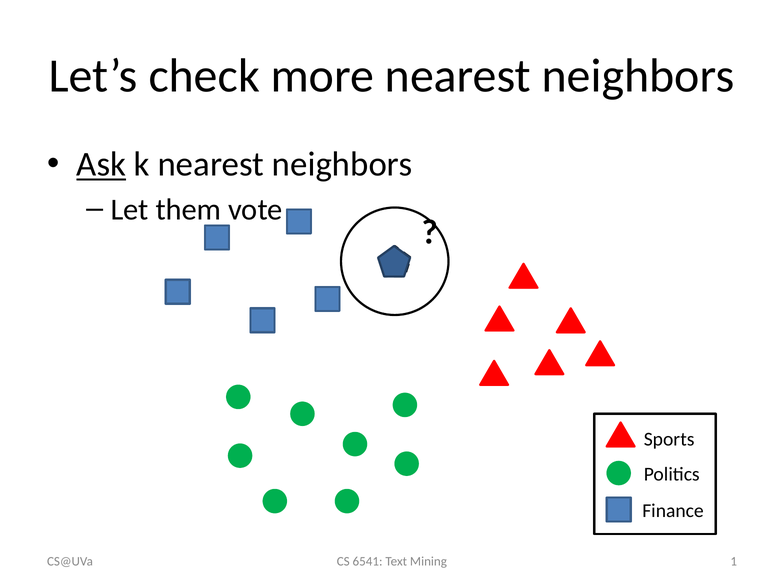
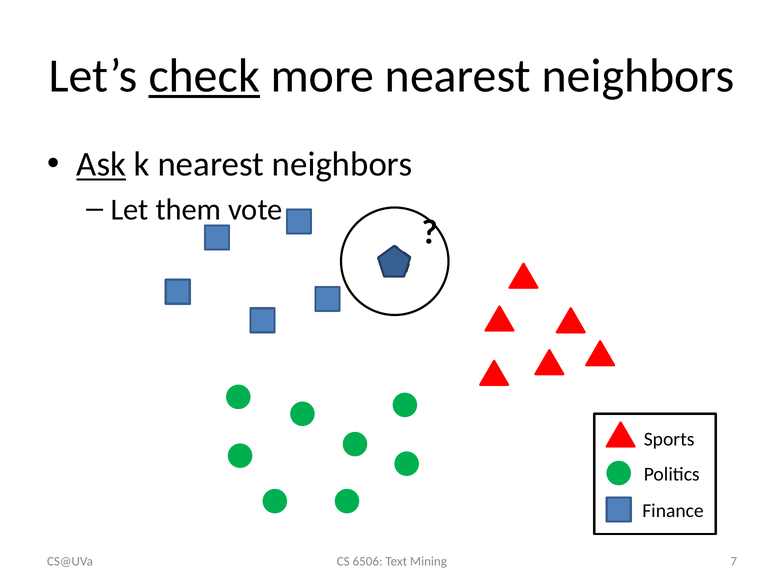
check underline: none -> present
6541: 6541 -> 6506
1: 1 -> 7
